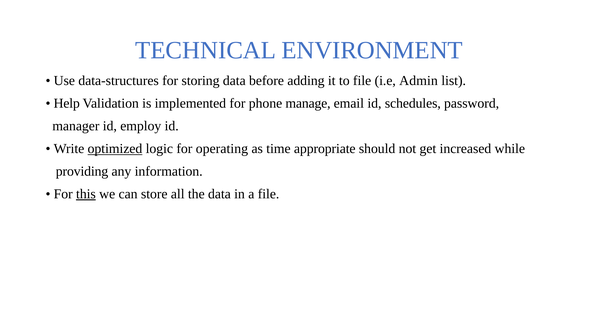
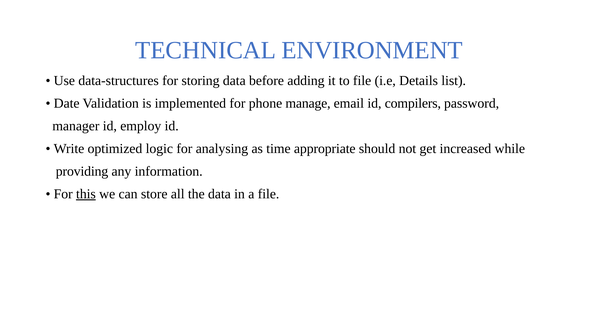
Admin: Admin -> Details
Help: Help -> Date
schedules: schedules -> compilers
optimized underline: present -> none
operating: operating -> analysing
